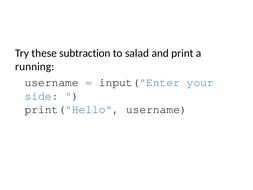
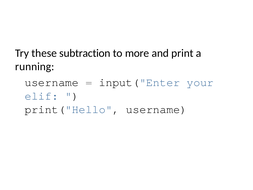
salad: salad -> more
side: side -> elif
